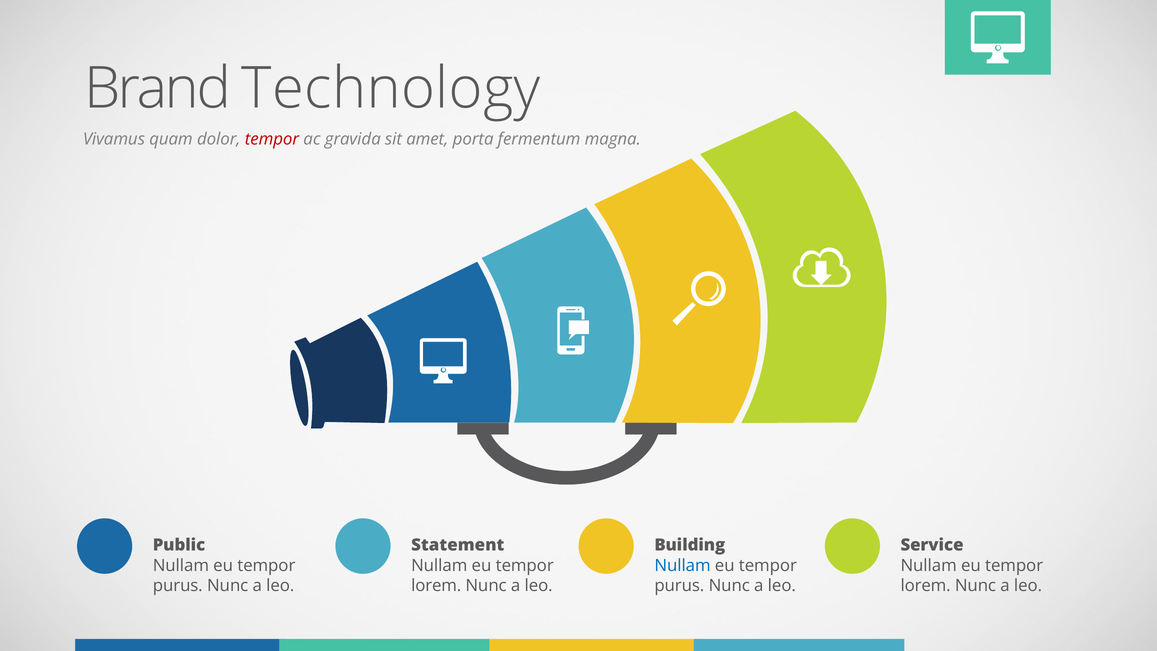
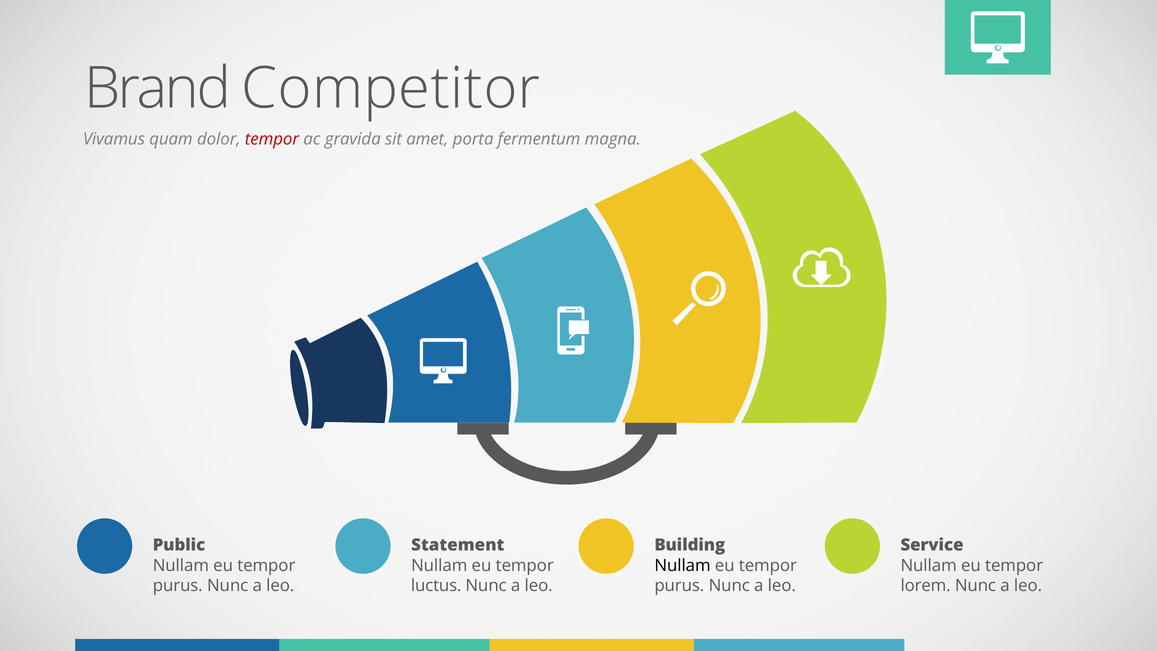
Technology: Technology -> Competitor
Nullam at (683, 566) colour: blue -> black
lorem at (436, 586): lorem -> luctus
